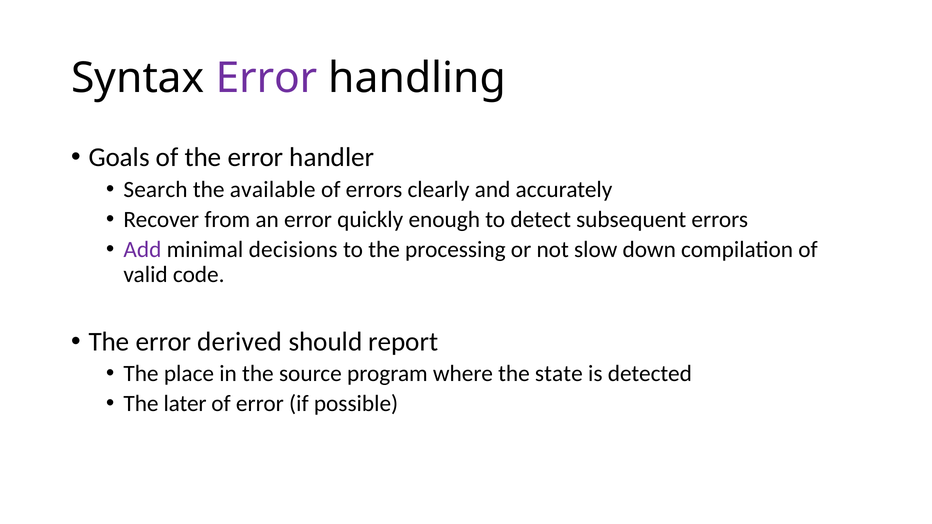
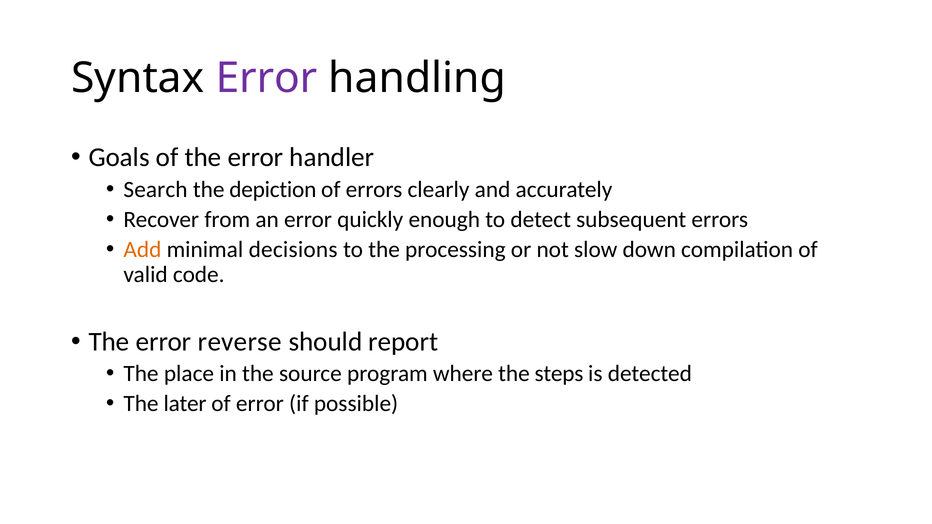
available: available -> depiction
Add colour: purple -> orange
derived: derived -> reverse
state: state -> steps
